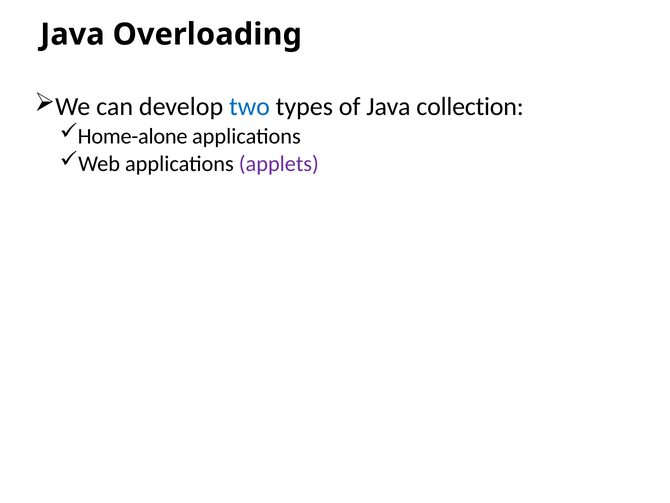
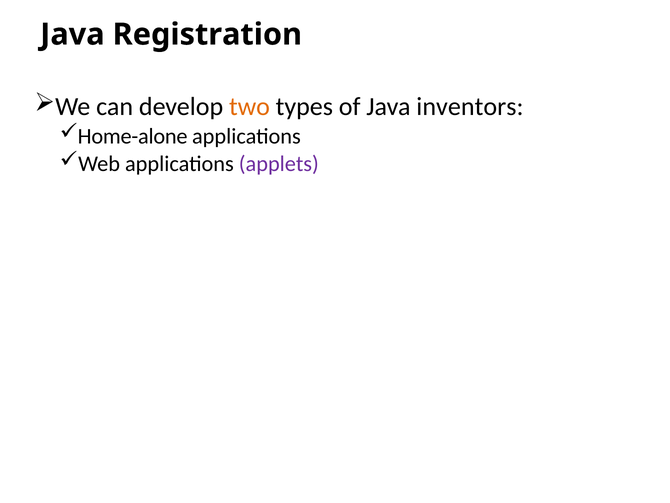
Overloading: Overloading -> Registration
two colour: blue -> orange
collection: collection -> inventors
